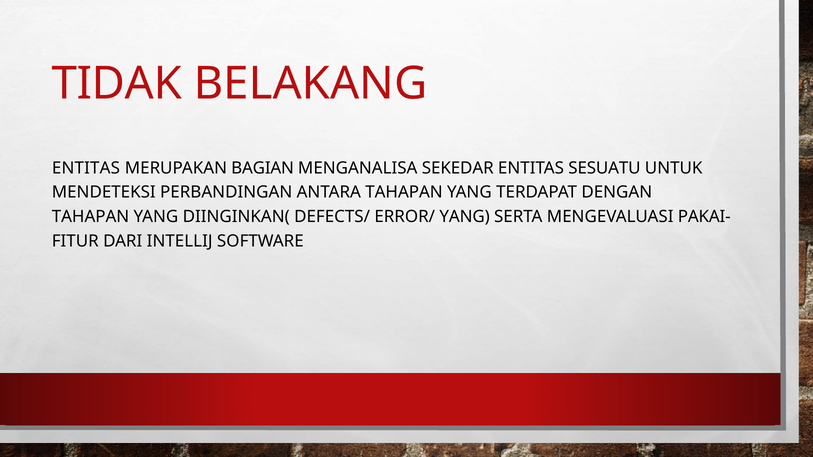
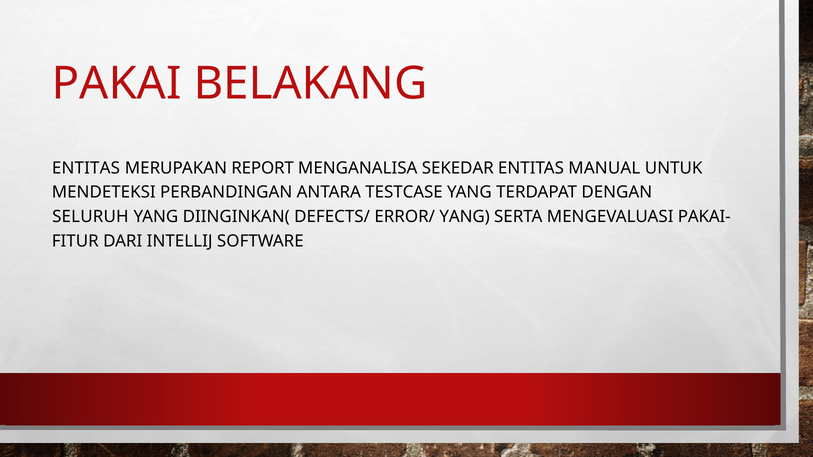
TIDAK: TIDAK -> PAKAI
BAGIAN: BAGIAN -> REPORT
SESUATU: SESUATU -> MANUAL
ANTARA TAHAPAN: TAHAPAN -> TESTCASE
TAHAPAN at (91, 217): TAHAPAN -> SELURUH
